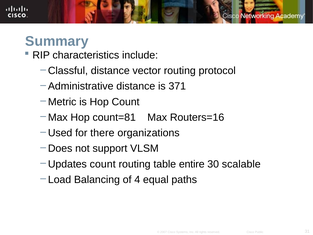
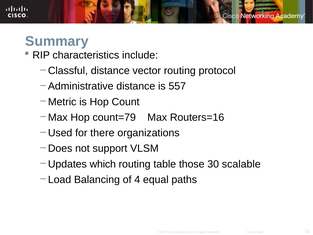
371: 371 -> 557
count=81: count=81 -> count=79
Updates count: count -> which
entire: entire -> those
